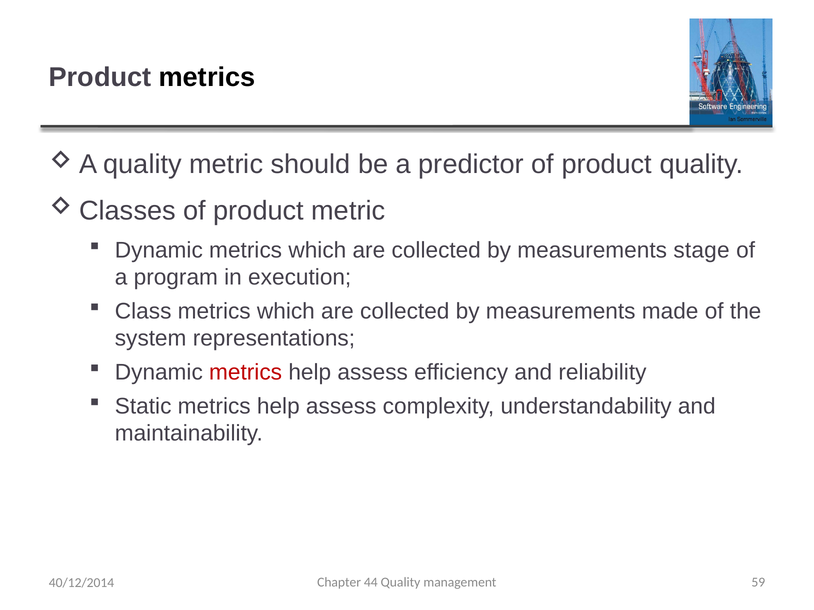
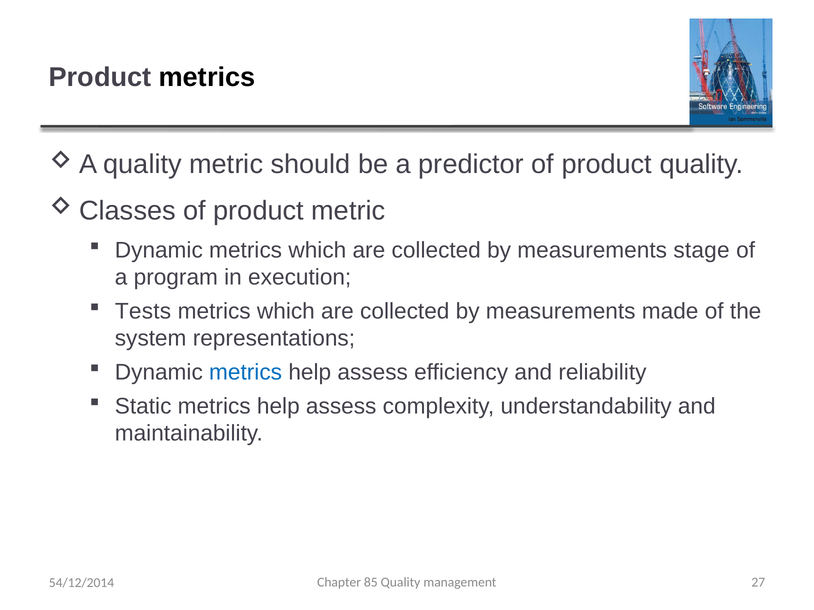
Class: Class -> Tests
metrics at (246, 373) colour: red -> blue
44: 44 -> 85
59: 59 -> 27
40/12/2014: 40/12/2014 -> 54/12/2014
